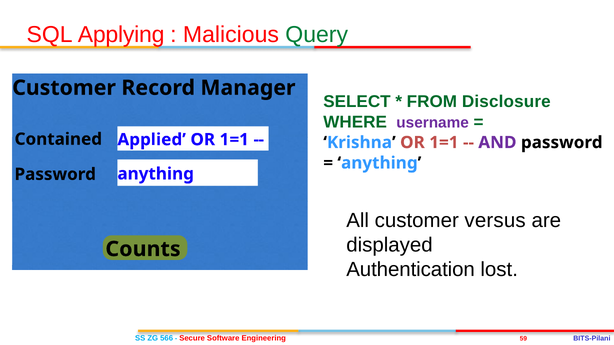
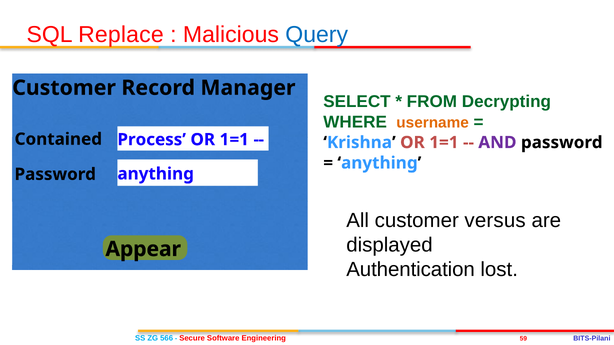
Applying: Applying -> Replace
Query colour: green -> blue
Disclosure: Disclosure -> Decrypting
username colour: purple -> orange
Applied: Applied -> Process
Counts: Counts -> Appear
